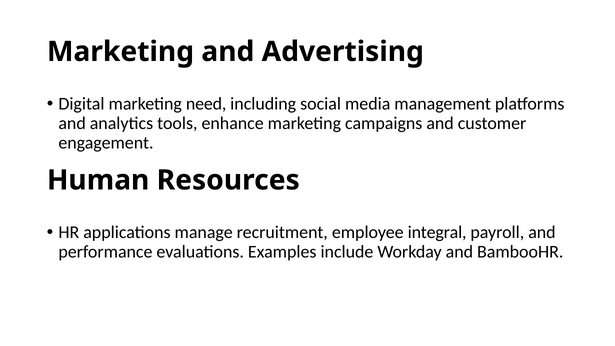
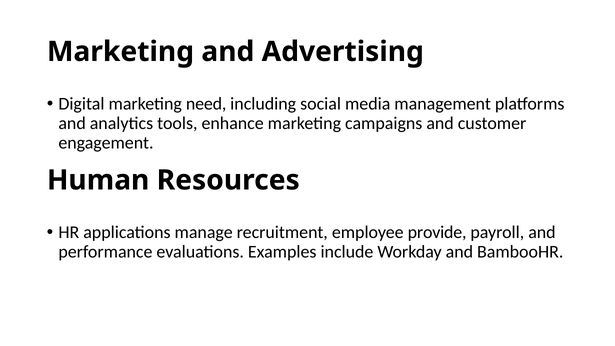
integral: integral -> provide
